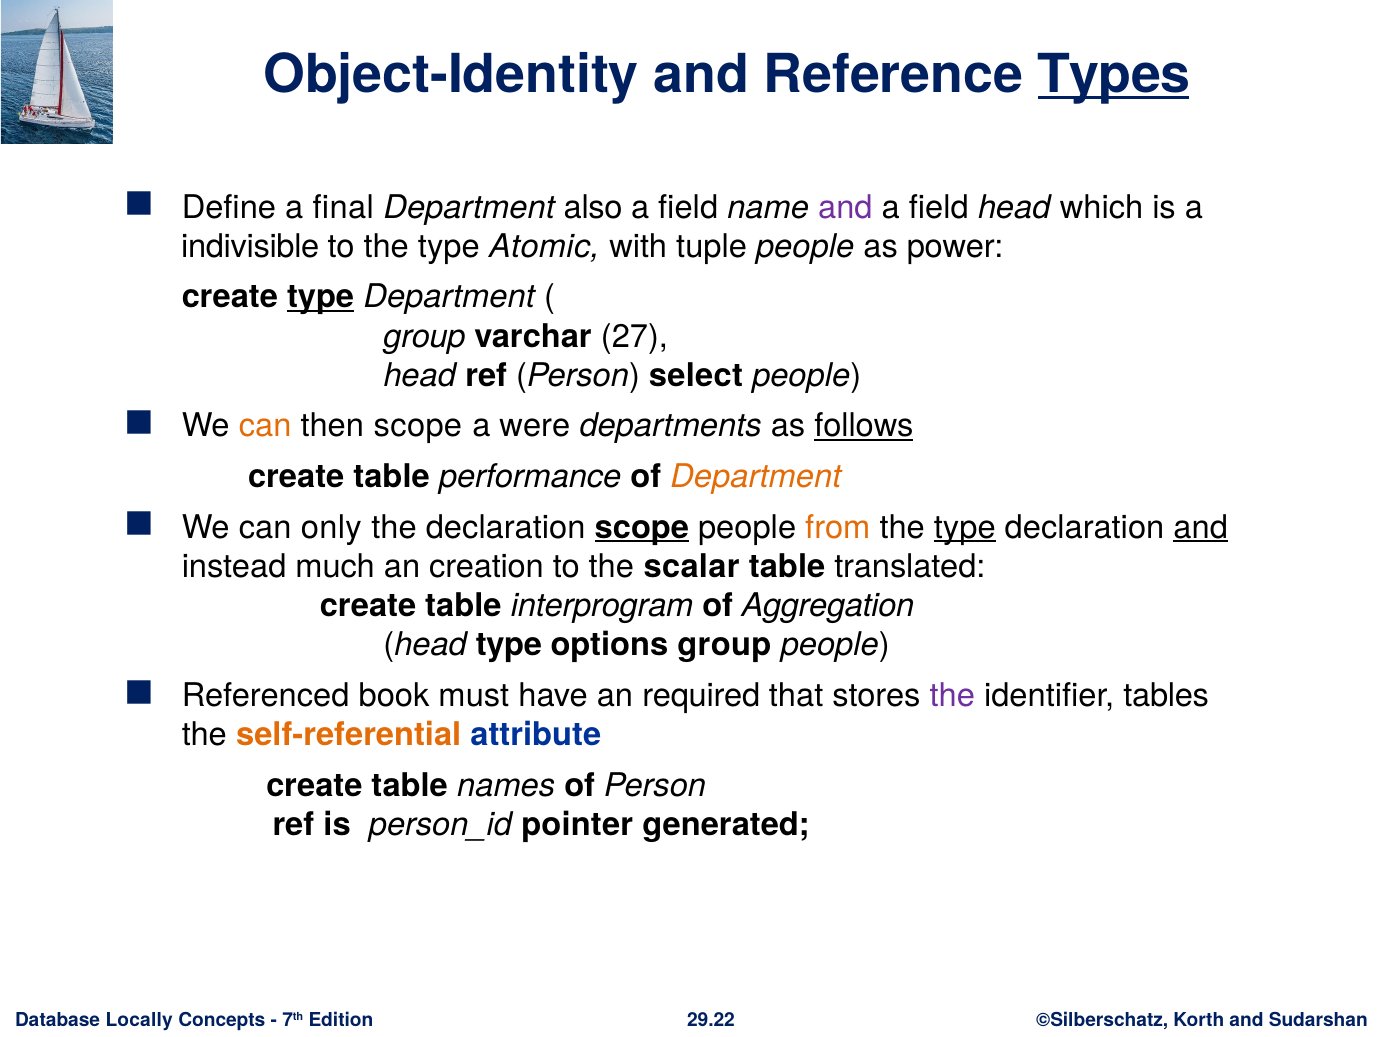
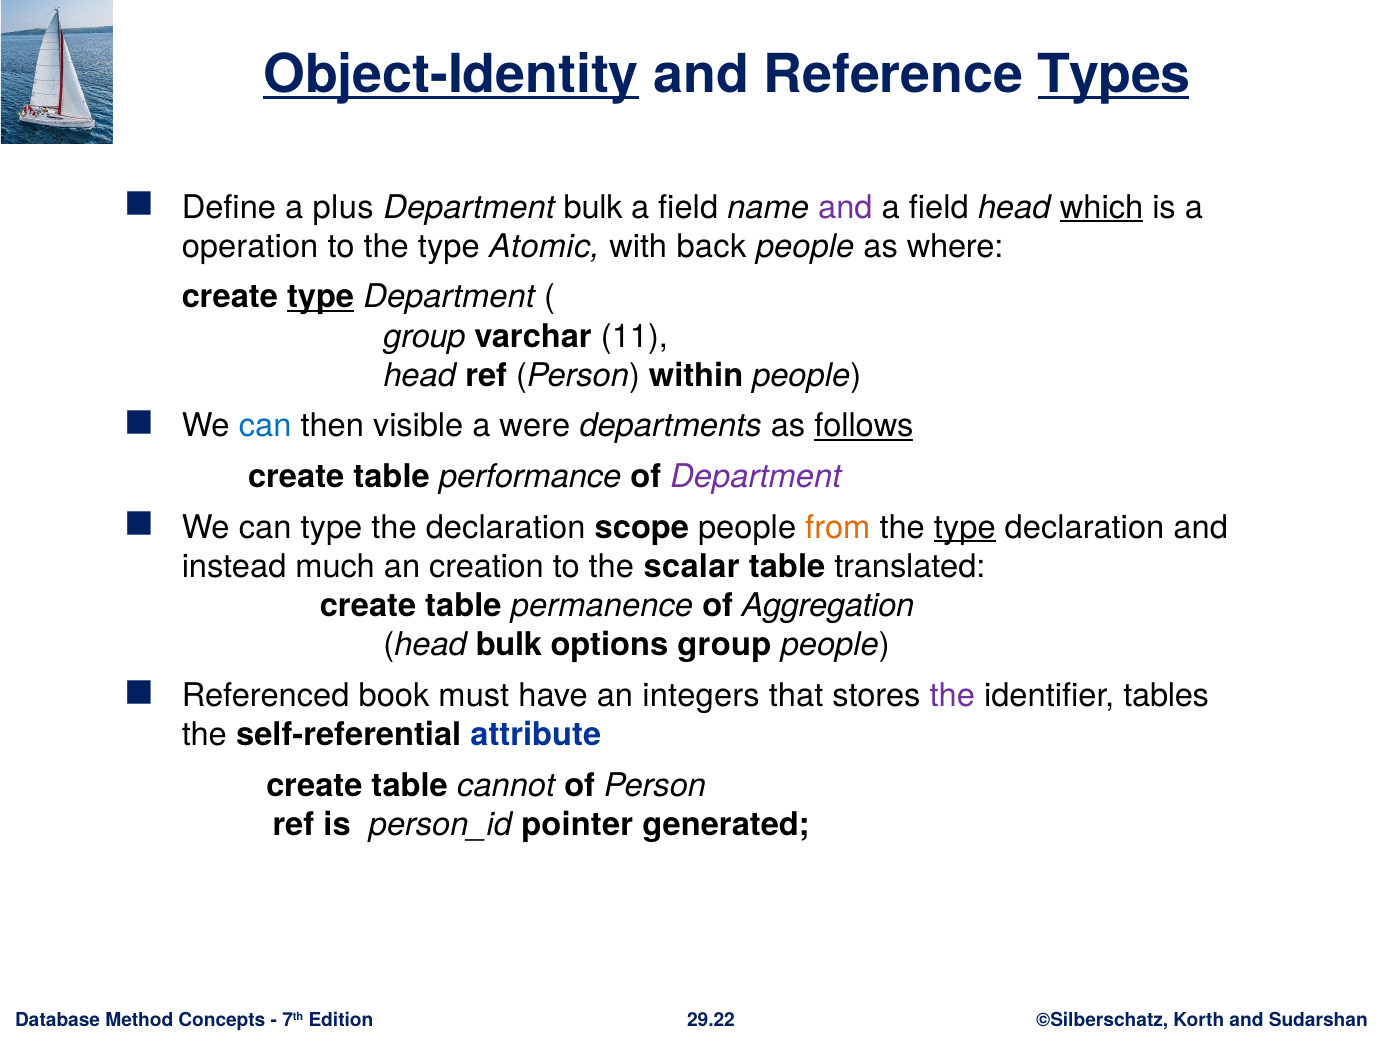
Object-Identity underline: none -> present
final: final -> plus
Department also: also -> bulk
which underline: none -> present
indivisible: indivisible -> operation
tuple: tuple -> back
power: power -> where
27: 27 -> 11
select: select -> within
can at (265, 426) colour: orange -> blue
then scope: scope -> visible
Department at (756, 477) colour: orange -> purple
can only: only -> type
scope at (642, 527) underline: present -> none
and at (1201, 527) underline: present -> none
interprogram: interprogram -> permanence
head type: type -> bulk
required: required -> integers
self-referential colour: orange -> black
names: names -> cannot
Locally: Locally -> Method
